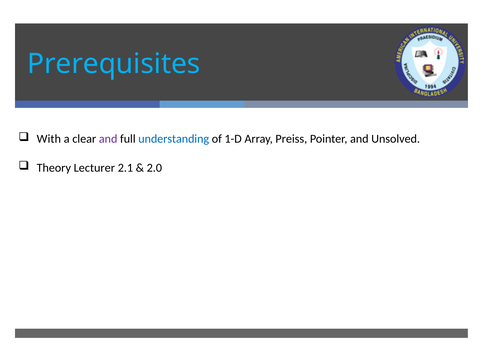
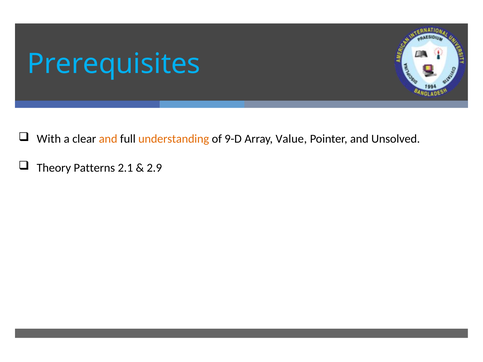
and at (108, 139) colour: purple -> orange
understanding colour: blue -> orange
1-D: 1-D -> 9-D
Preiss: Preiss -> Value
Lecturer: Lecturer -> Patterns
2.0: 2.0 -> 2.9
